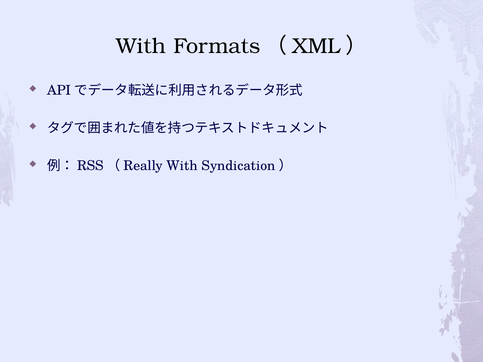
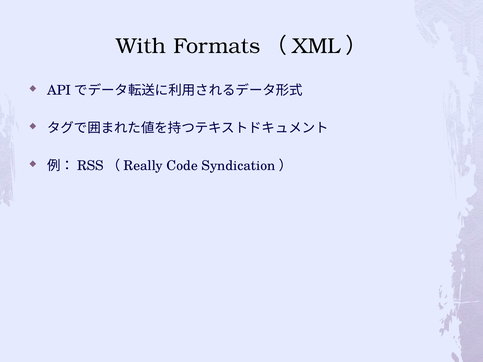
With at (182, 166): With -> Code
